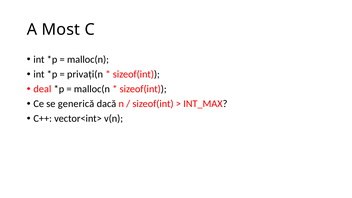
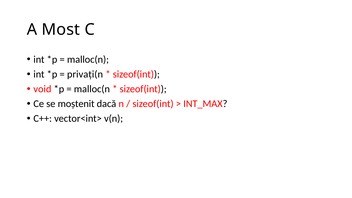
deal: deal -> void
generică: generică -> moștenit
